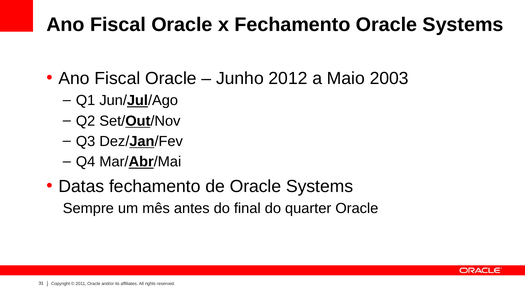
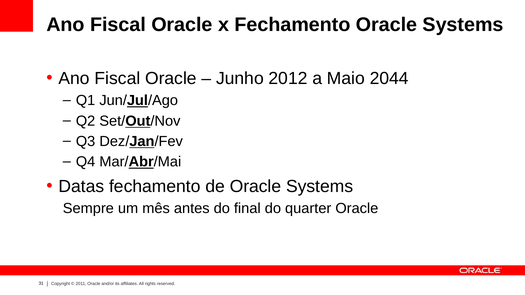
2003: 2003 -> 2044
